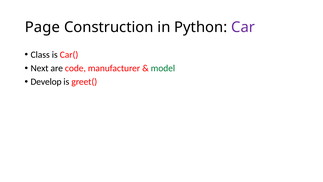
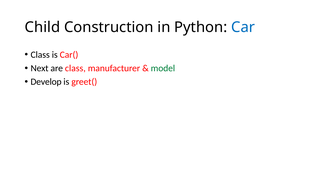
Page: Page -> Child
Car colour: purple -> blue
are code: code -> class
